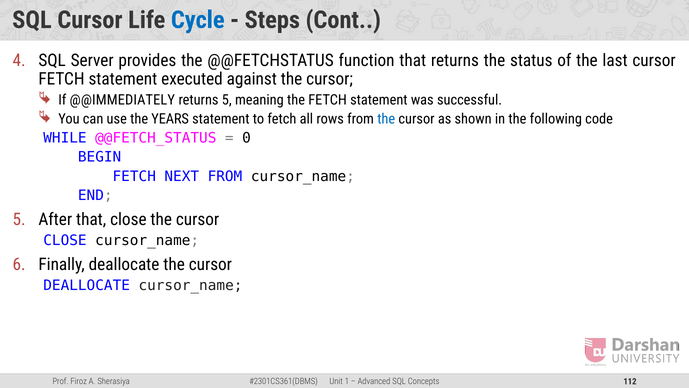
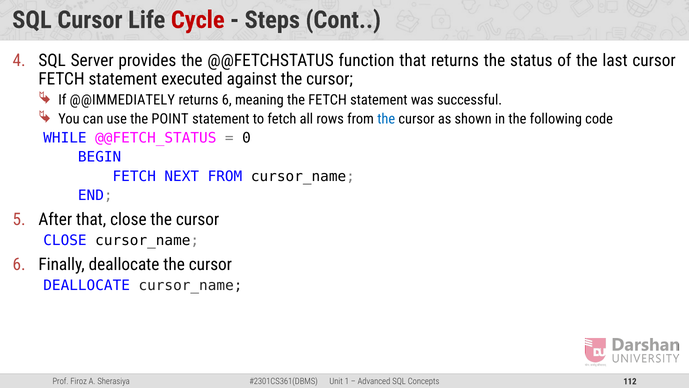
Cycle colour: blue -> red
returns 5: 5 -> 6
YEARS: YEARS -> POINT
